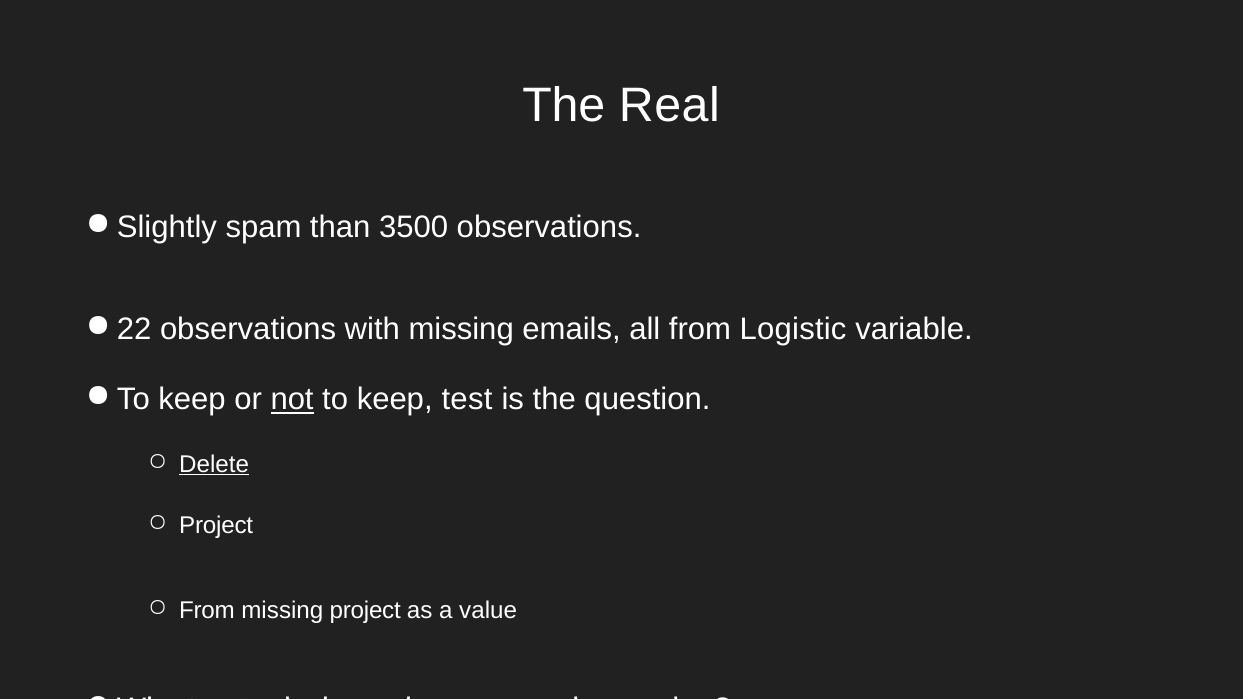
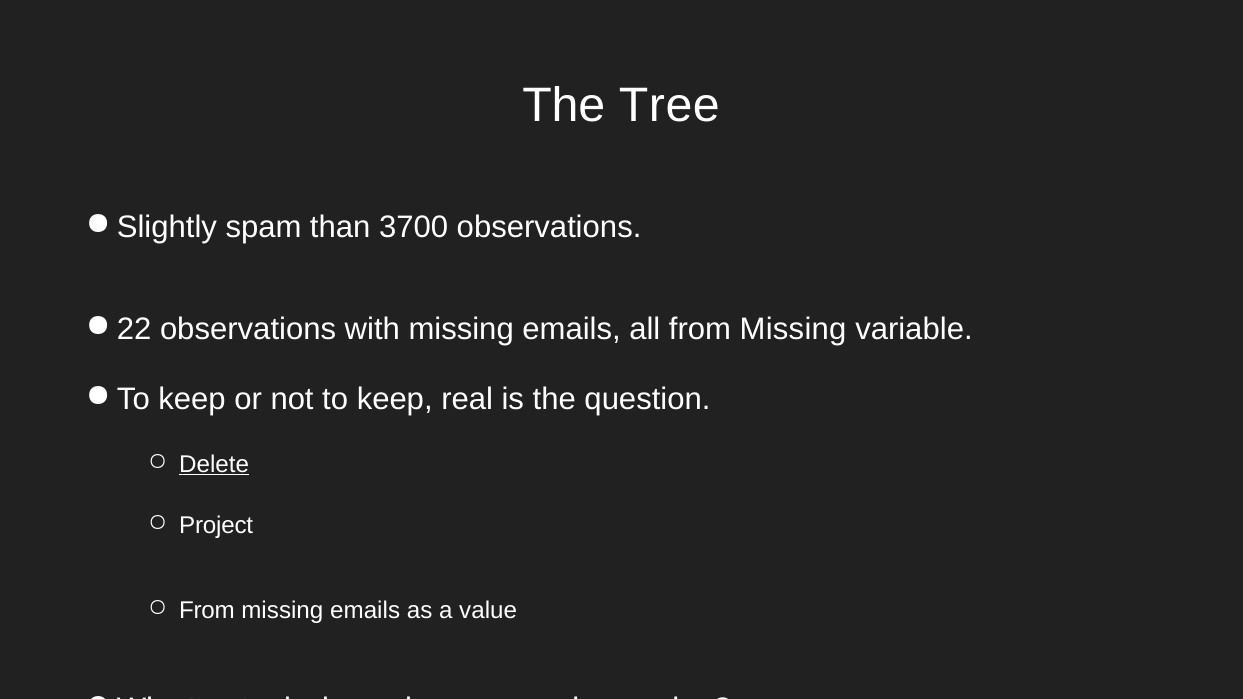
Real: Real -> Tree
3500: 3500 -> 3700
all from Logistic: Logistic -> Missing
not underline: present -> none
test: test -> real
project at (365, 611): project -> emails
